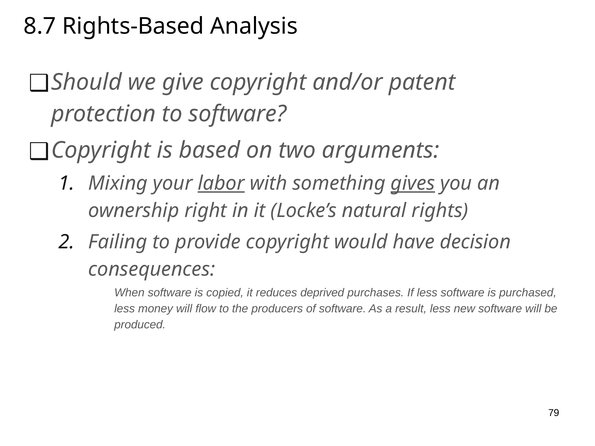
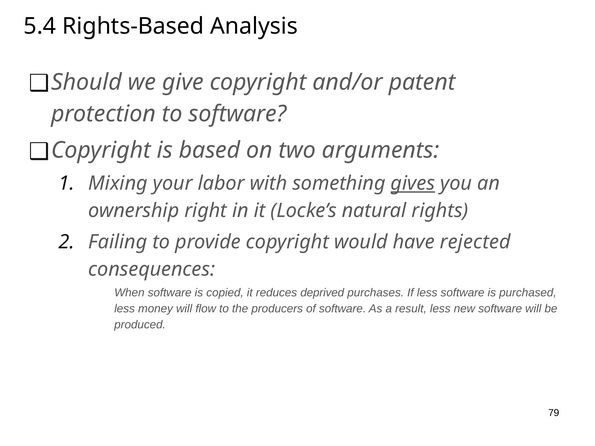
8.7: 8.7 -> 5.4
labor underline: present -> none
decision: decision -> rejected
